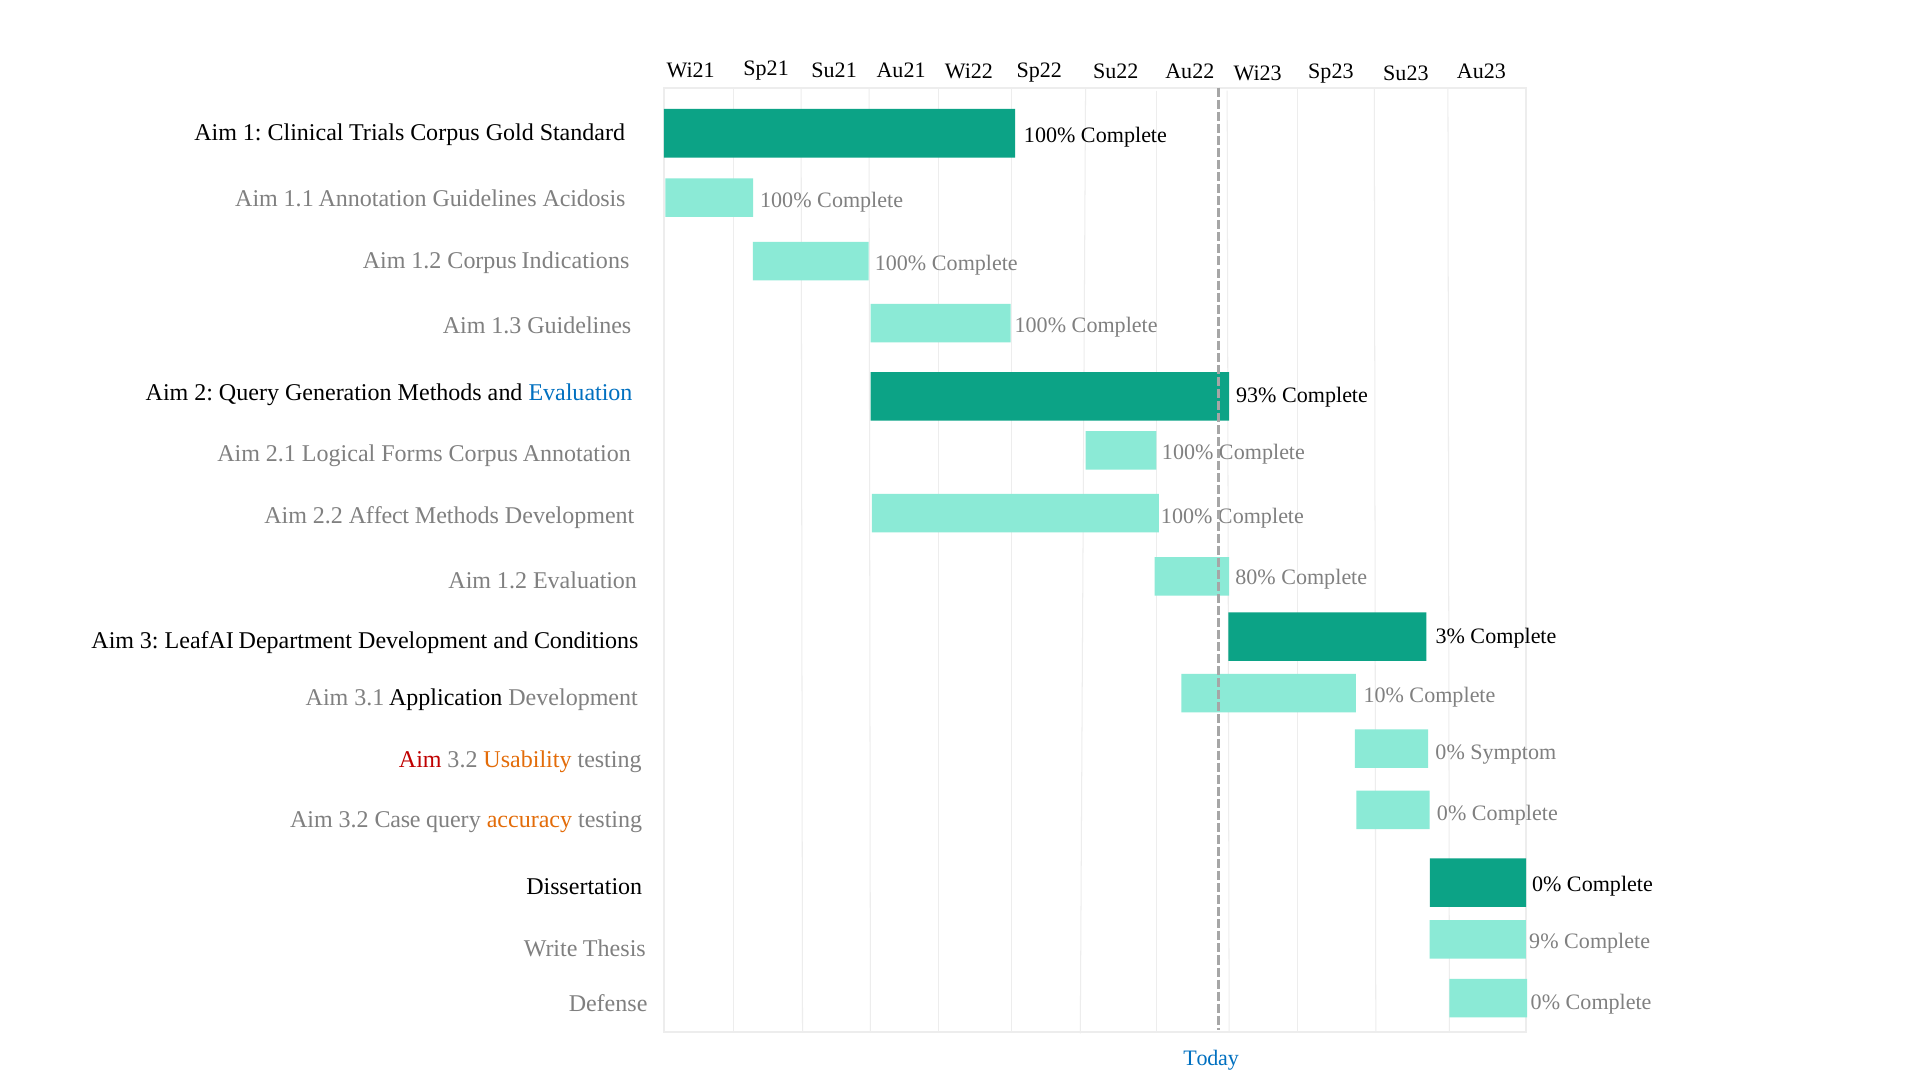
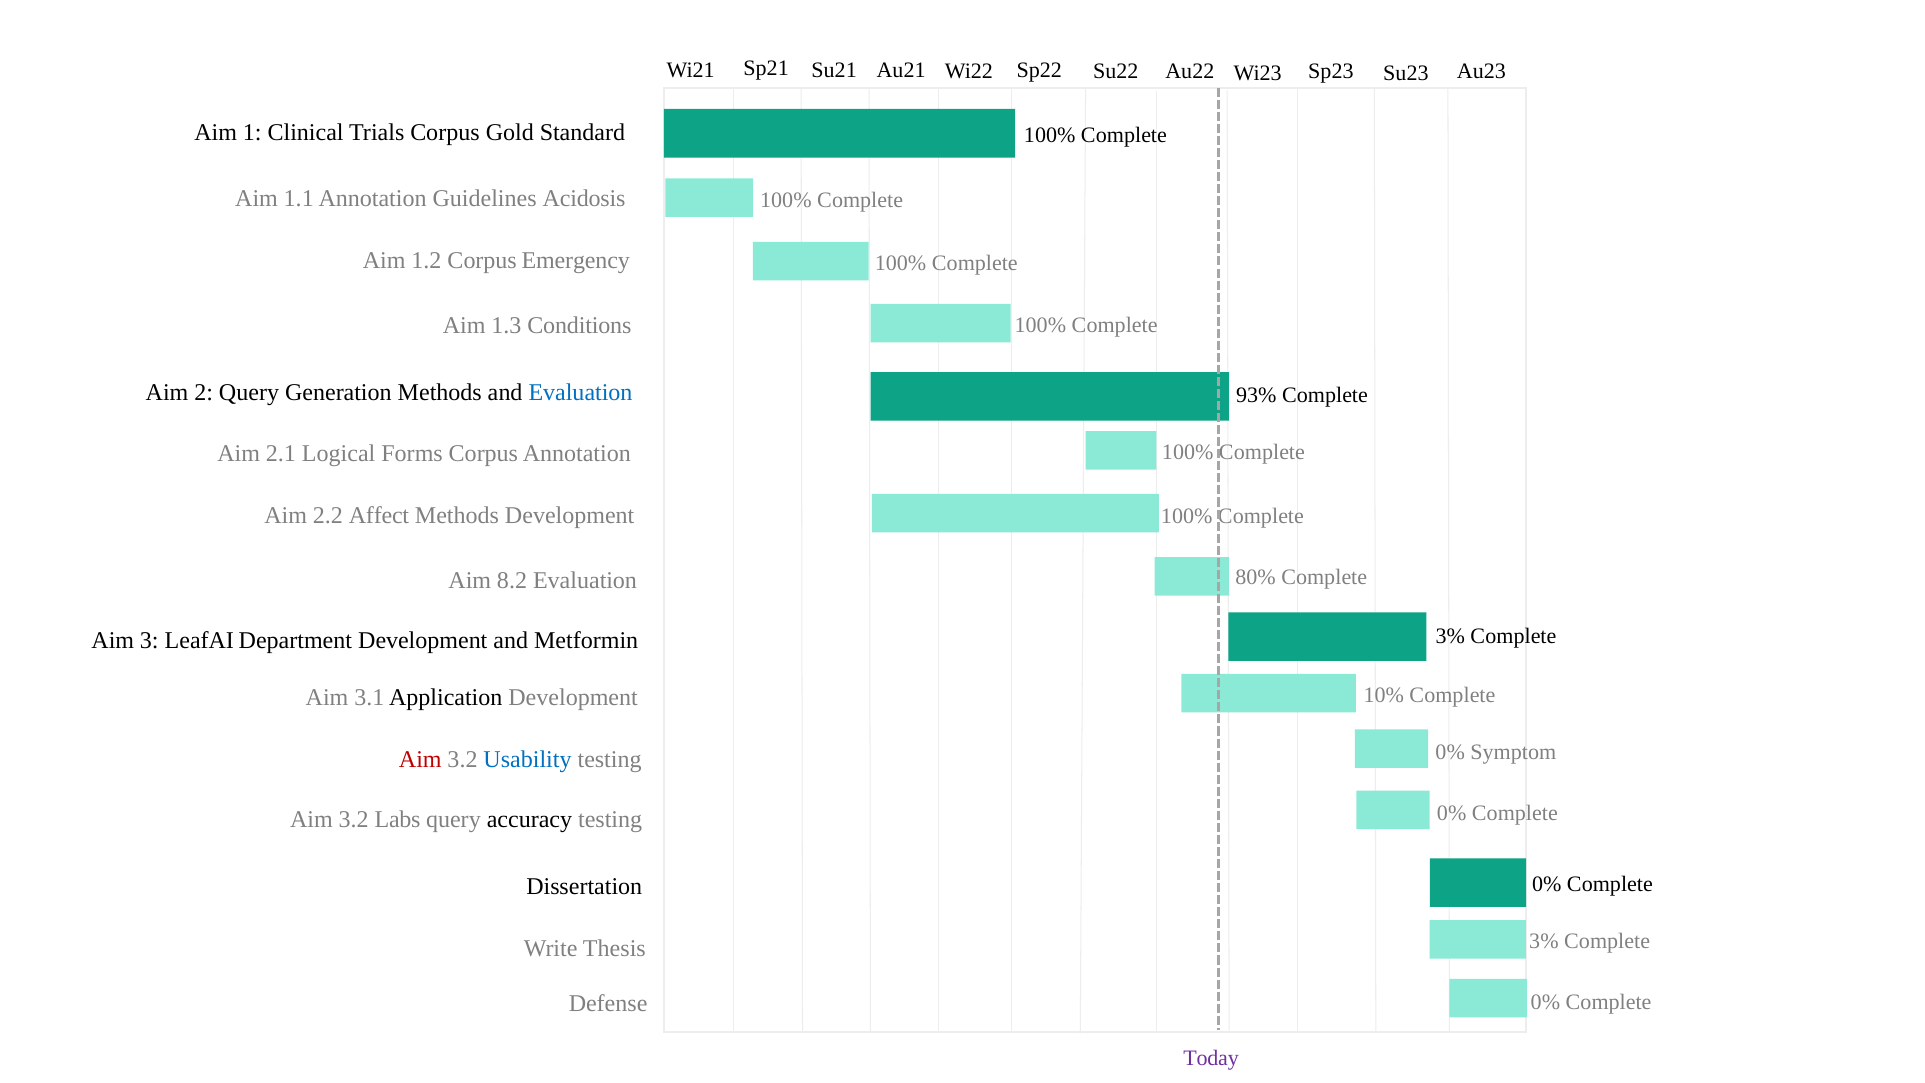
Indications: Indications -> Emergency
1.3 Guidelines: Guidelines -> Conditions
1.2 at (512, 580): 1.2 -> 8.2
Conditions: Conditions -> Metformin
Usability colour: orange -> blue
Case: Case -> Labs
accuracy colour: orange -> black
9% at (1544, 941): 9% -> 3%
Today colour: blue -> purple
